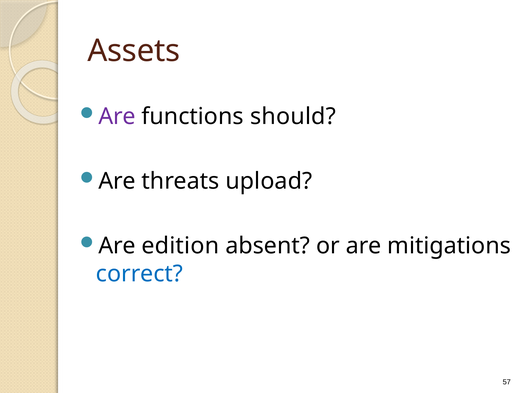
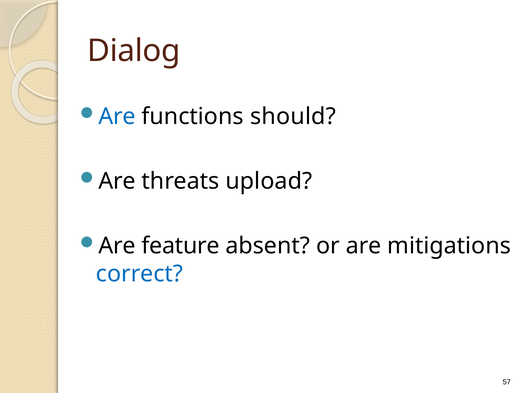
Assets: Assets -> Dialog
Are at (117, 117) colour: purple -> blue
edition: edition -> feature
